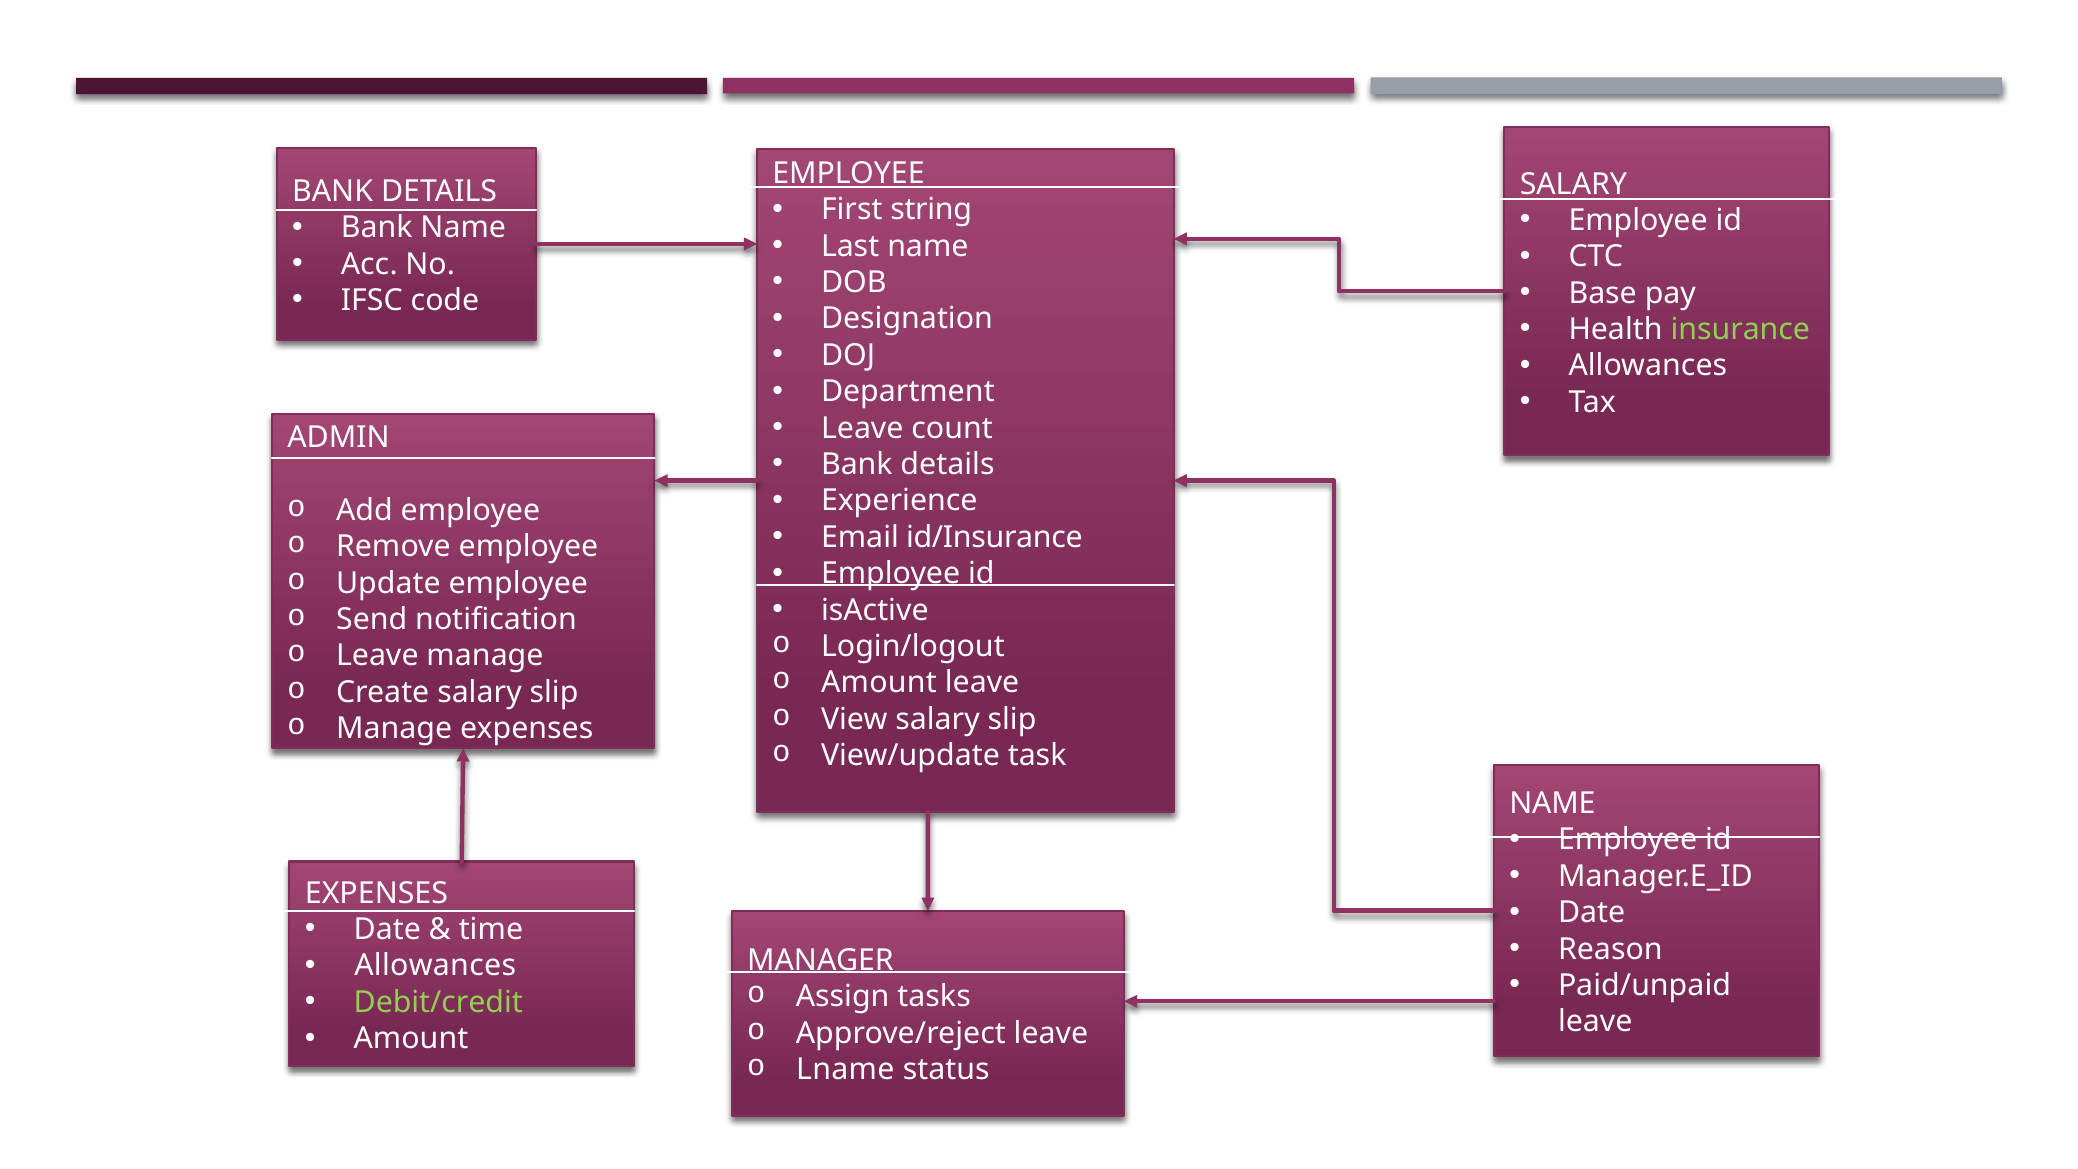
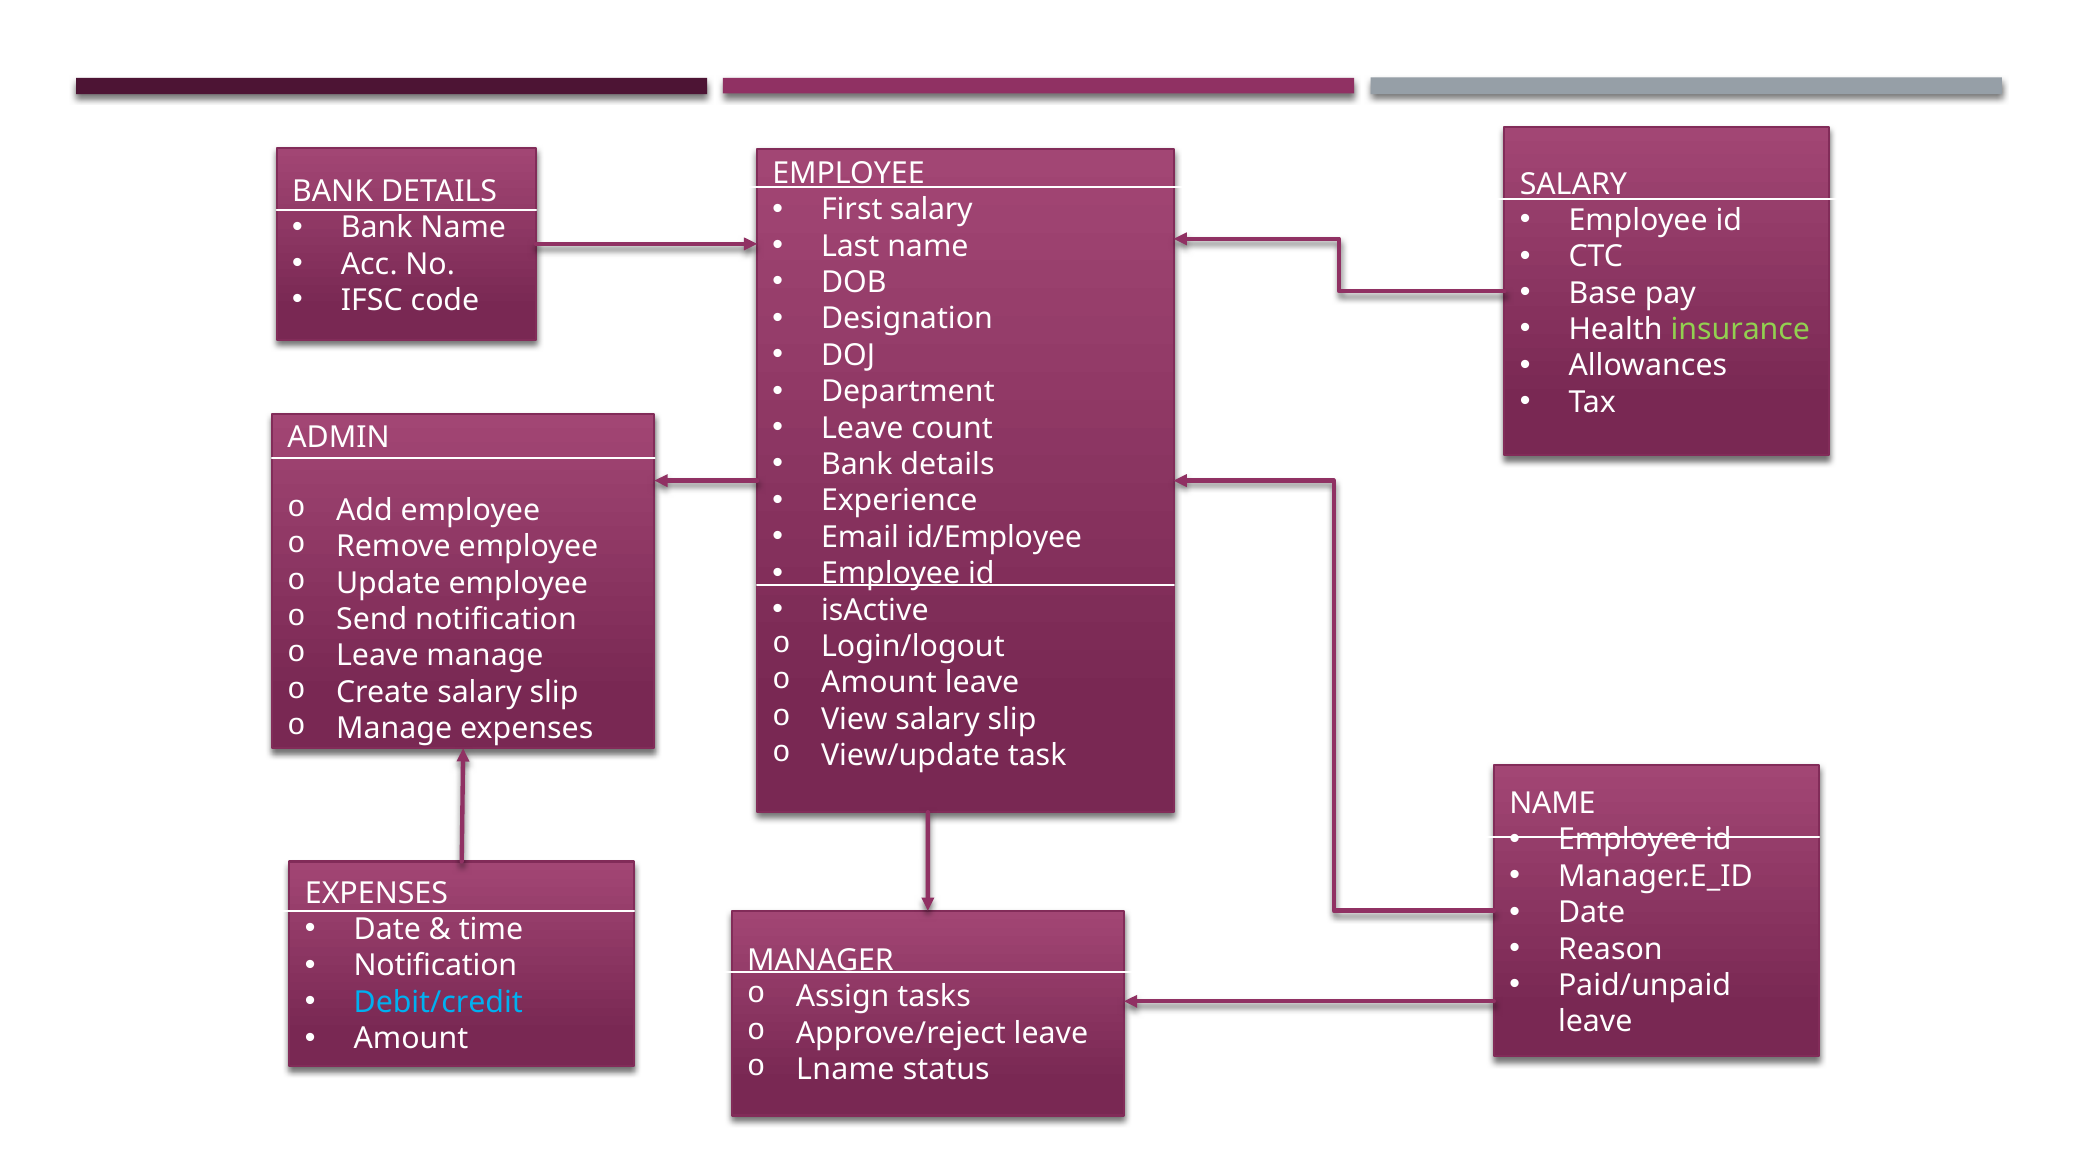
First string: string -> salary
id/Insurance: id/Insurance -> id/Employee
Allowances at (435, 966): Allowances -> Notification
Debit/credit colour: light green -> light blue
